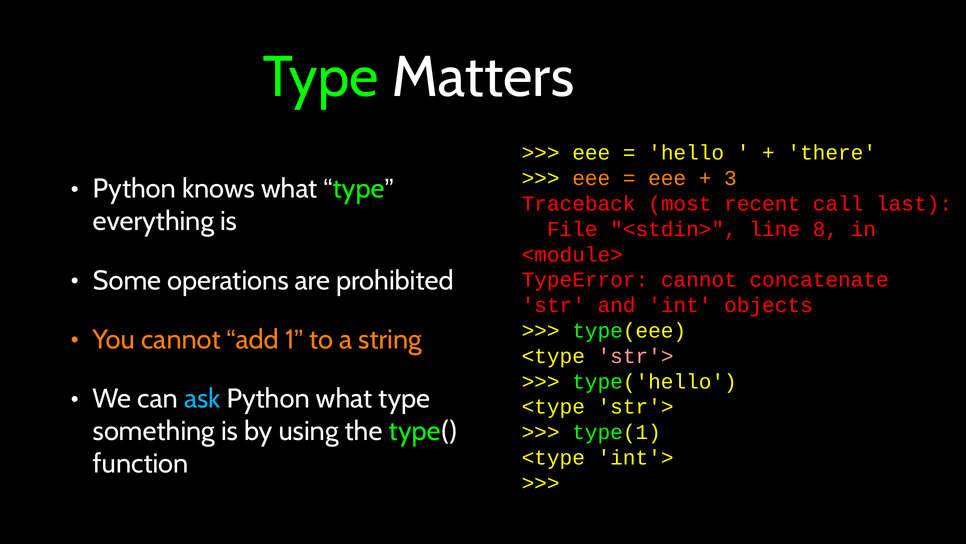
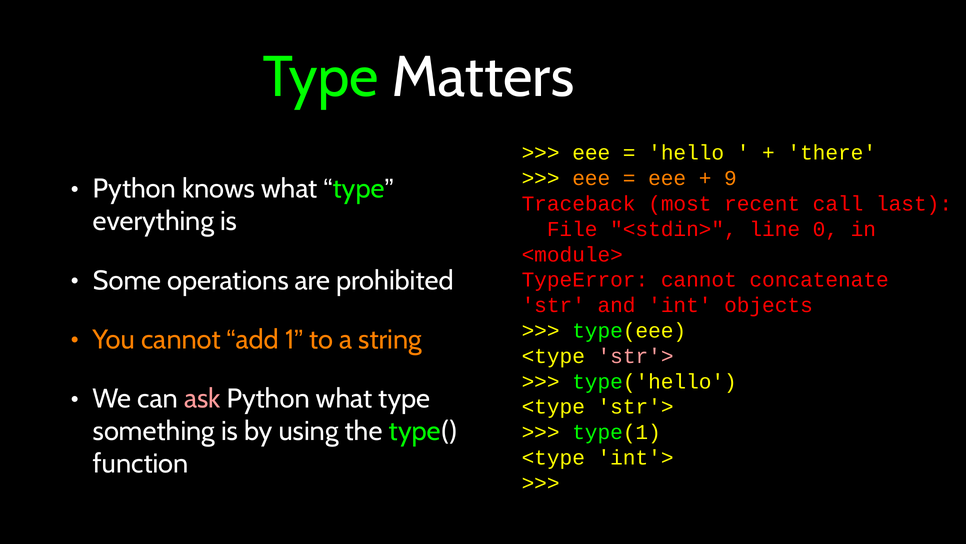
3: 3 -> 9
8: 8 -> 0
ask colour: light blue -> pink
